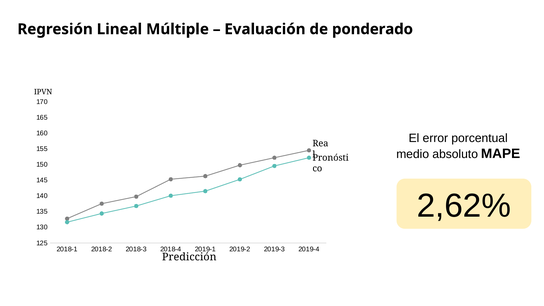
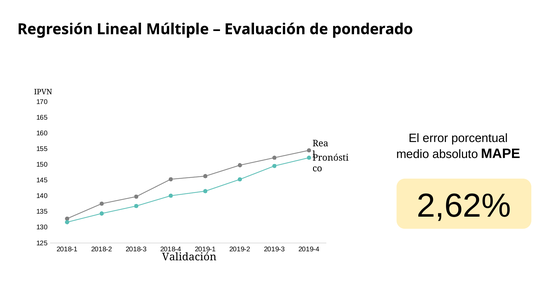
Predicción: Predicción -> Validación
